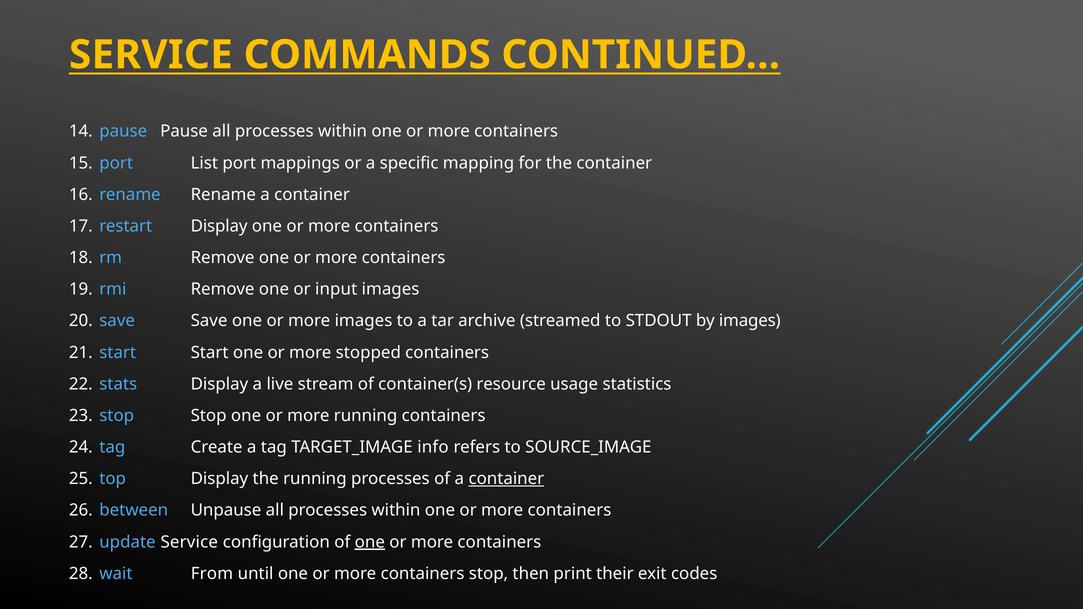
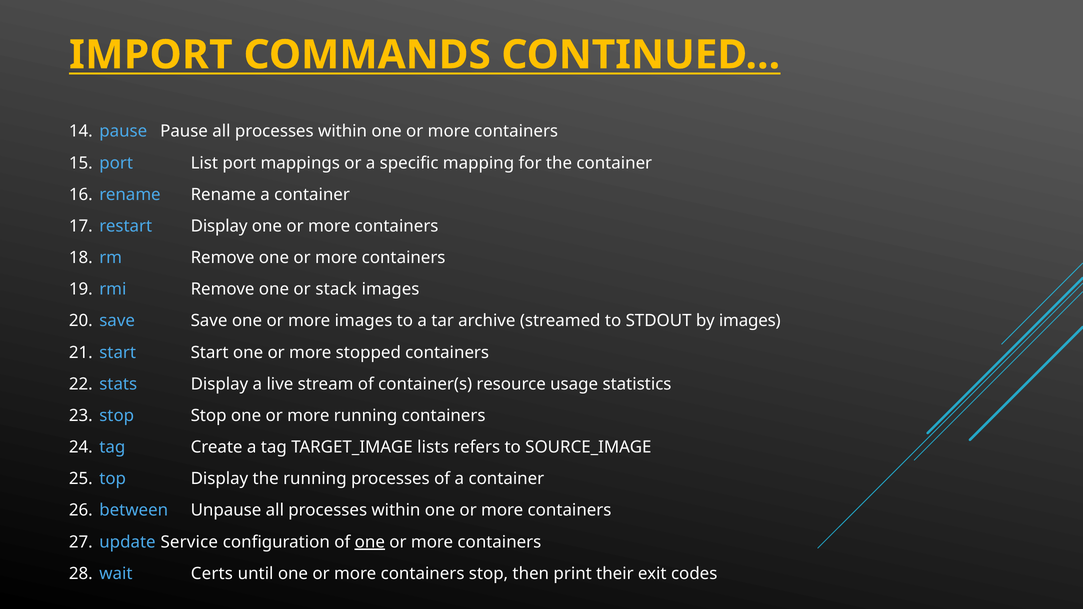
SERVICE at (151, 55): SERVICE -> IMPORT
input: input -> stack
info: info -> lists
container at (506, 479) underline: present -> none
From: From -> Certs
